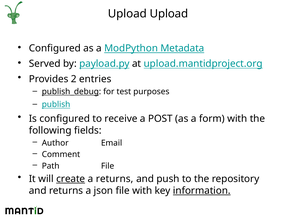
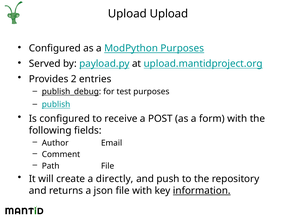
ModPython Metadata: Metadata -> Purposes
create underline: present -> none
a returns: returns -> directly
